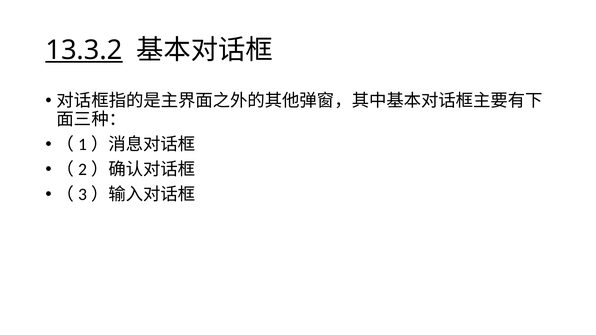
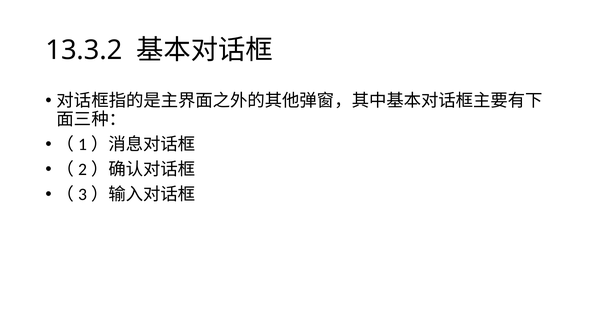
13.3.2 underline: present -> none
